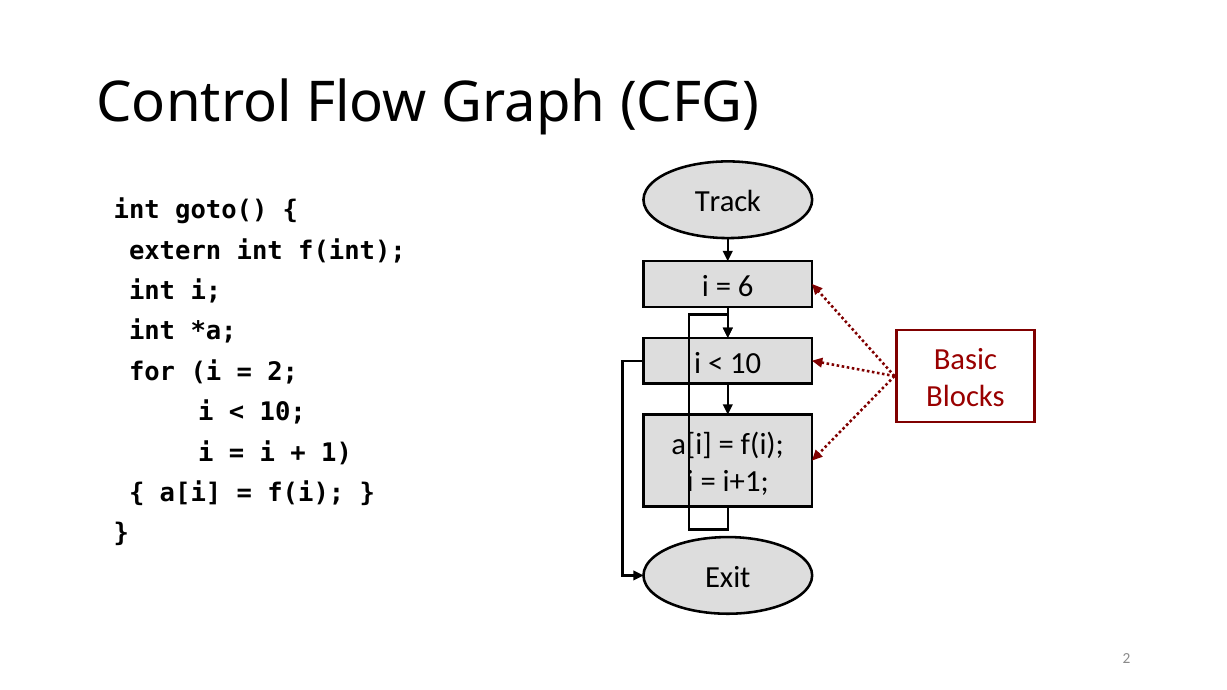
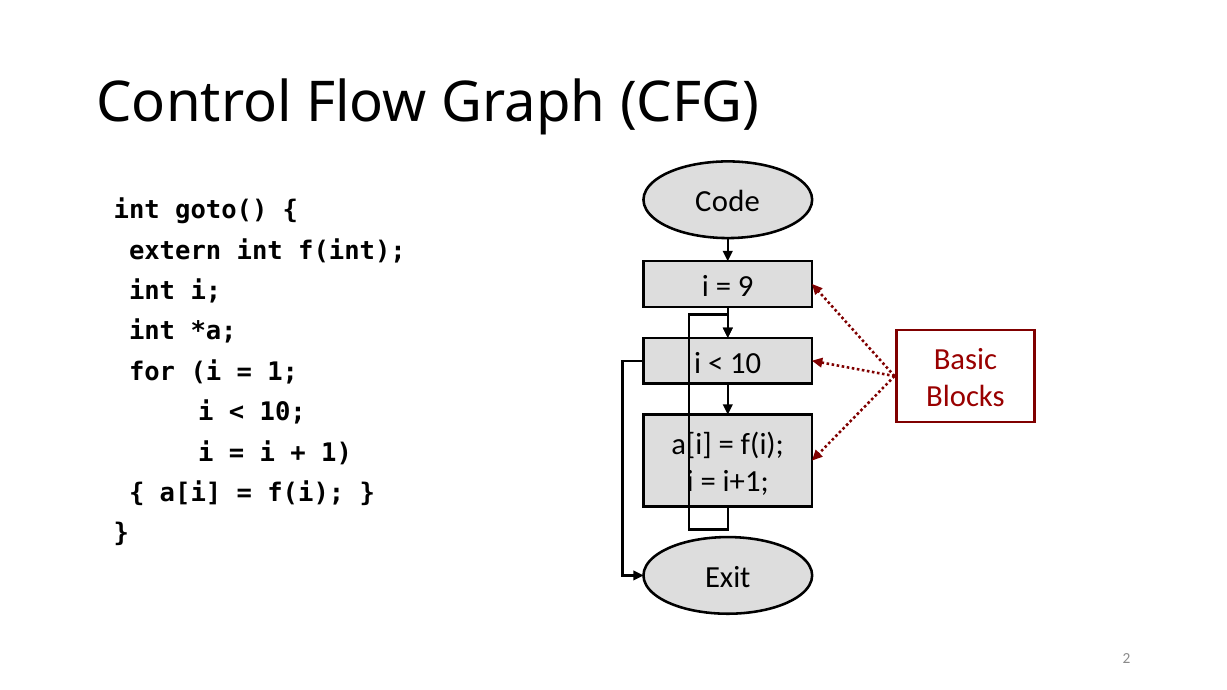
Track: Track -> Code
6: 6 -> 9
2 at (283, 372): 2 -> 1
